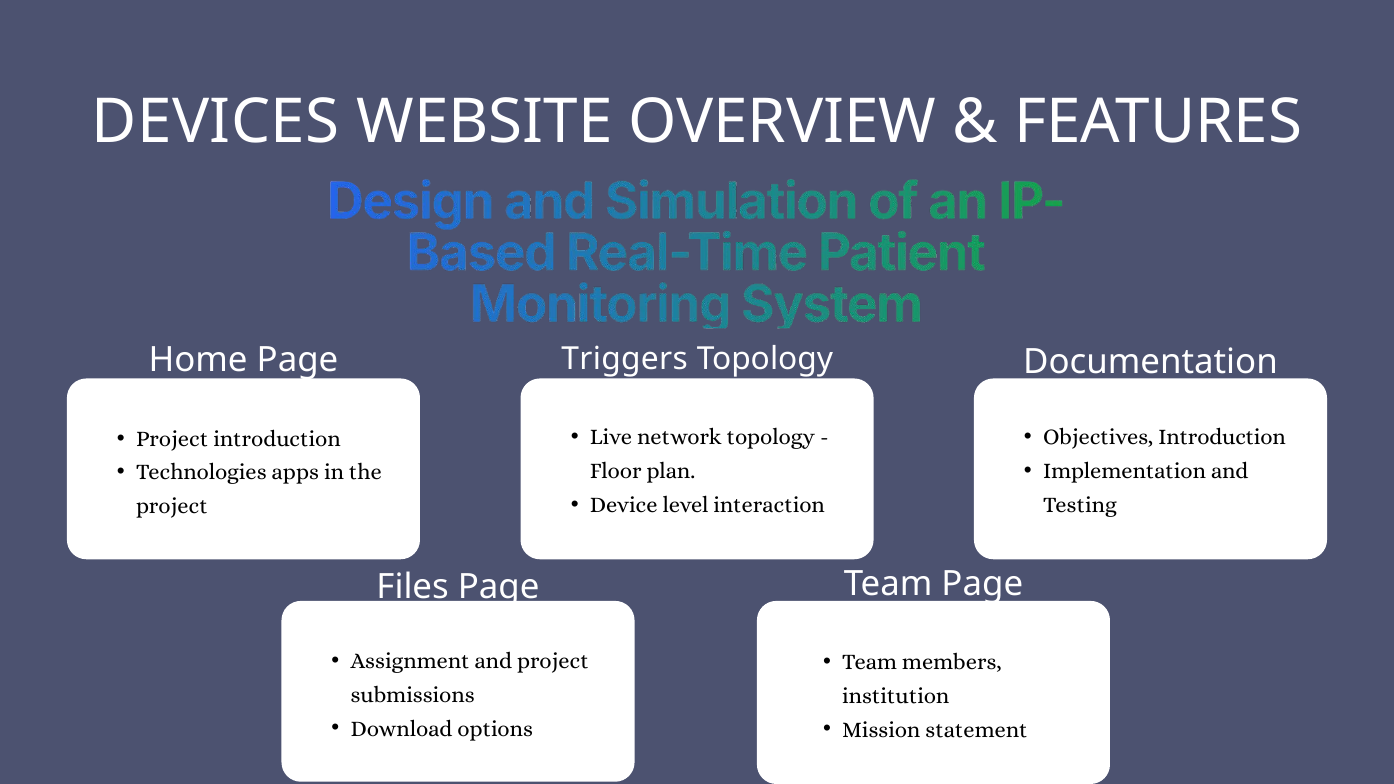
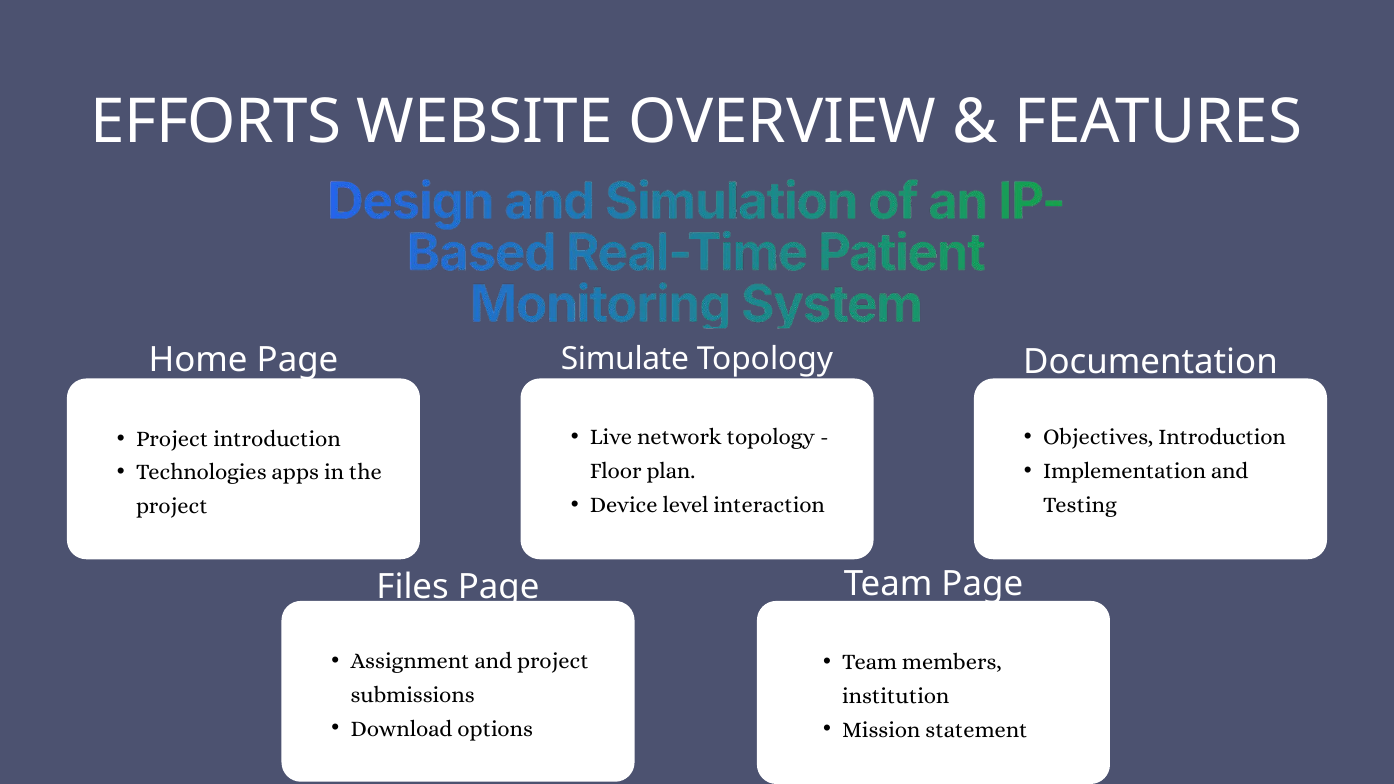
DEVICES: DEVICES -> EFFORTS
Triggers: Triggers -> Simulate
